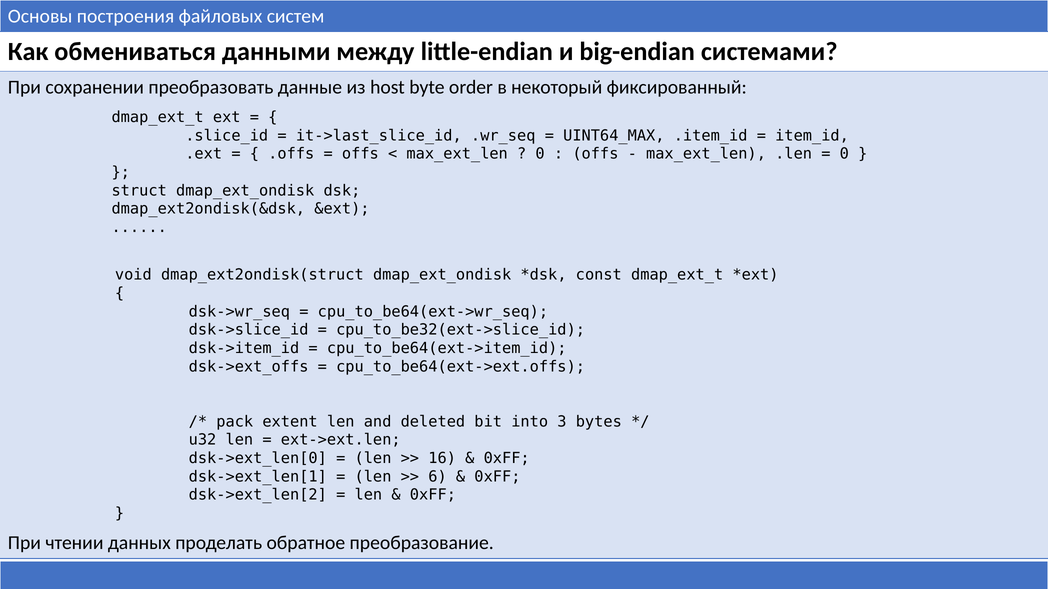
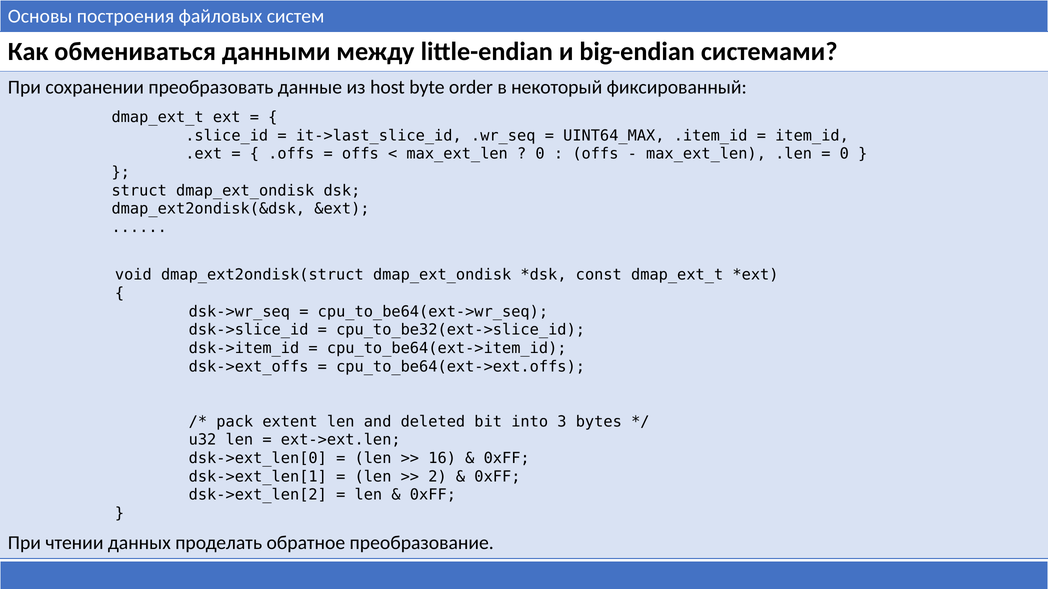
6: 6 -> 2
